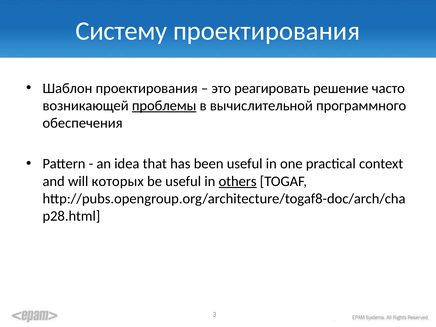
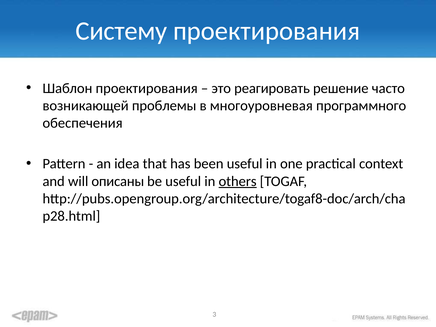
проблемы underline: present -> none
вычислительной: вычислительной -> многоуровневая
которых: которых -> описаны
